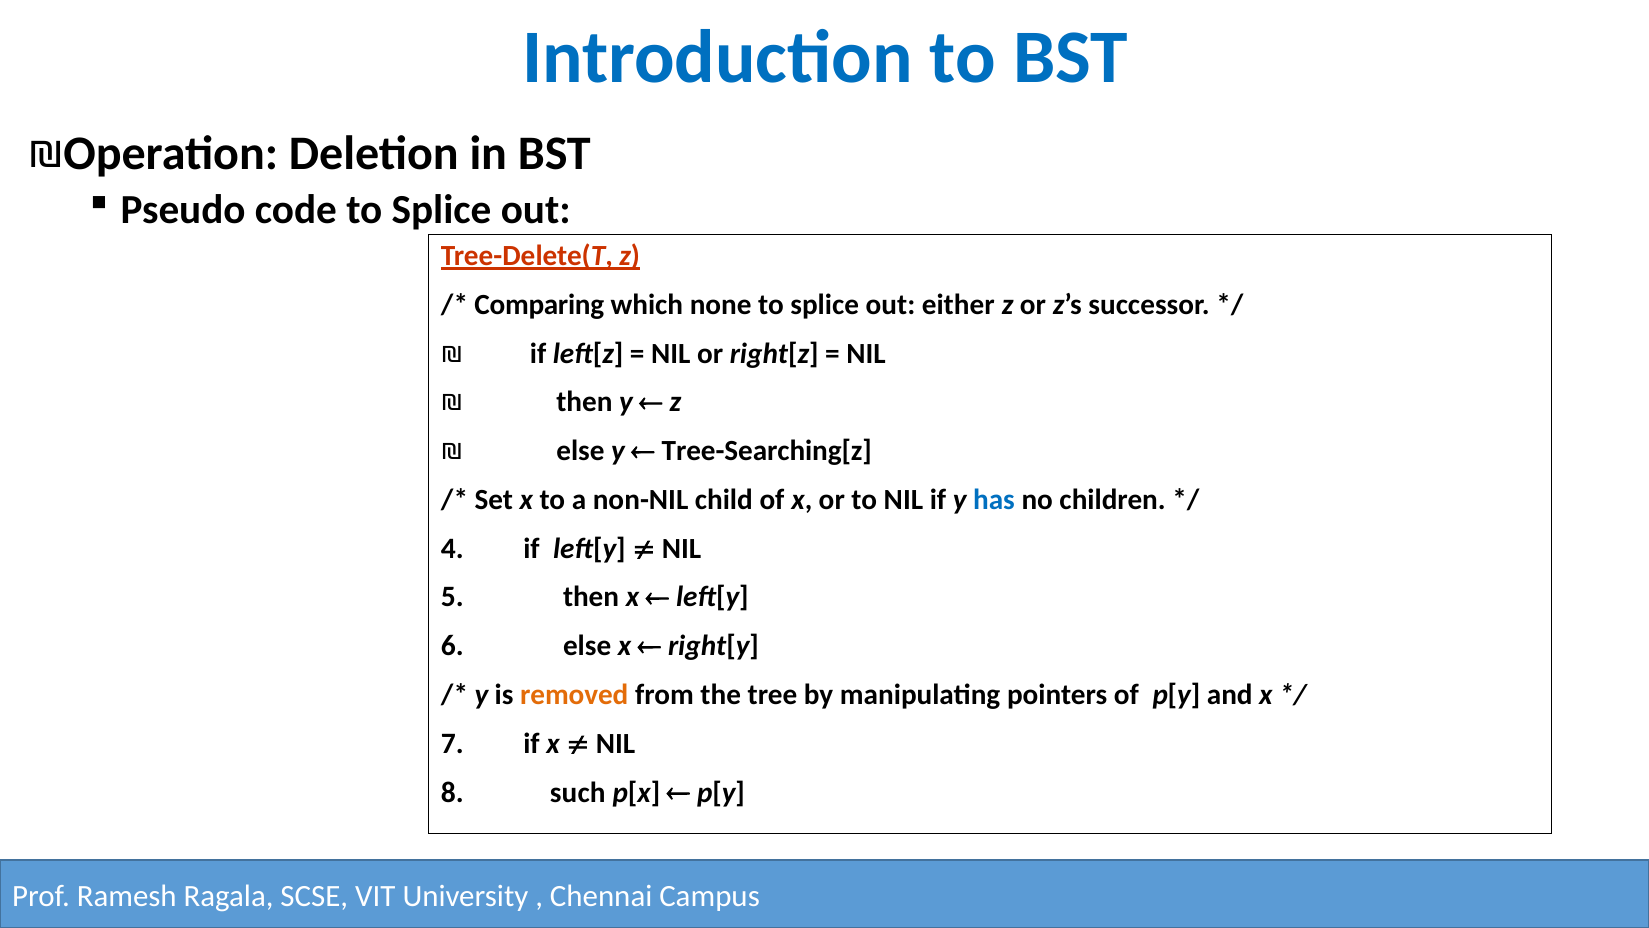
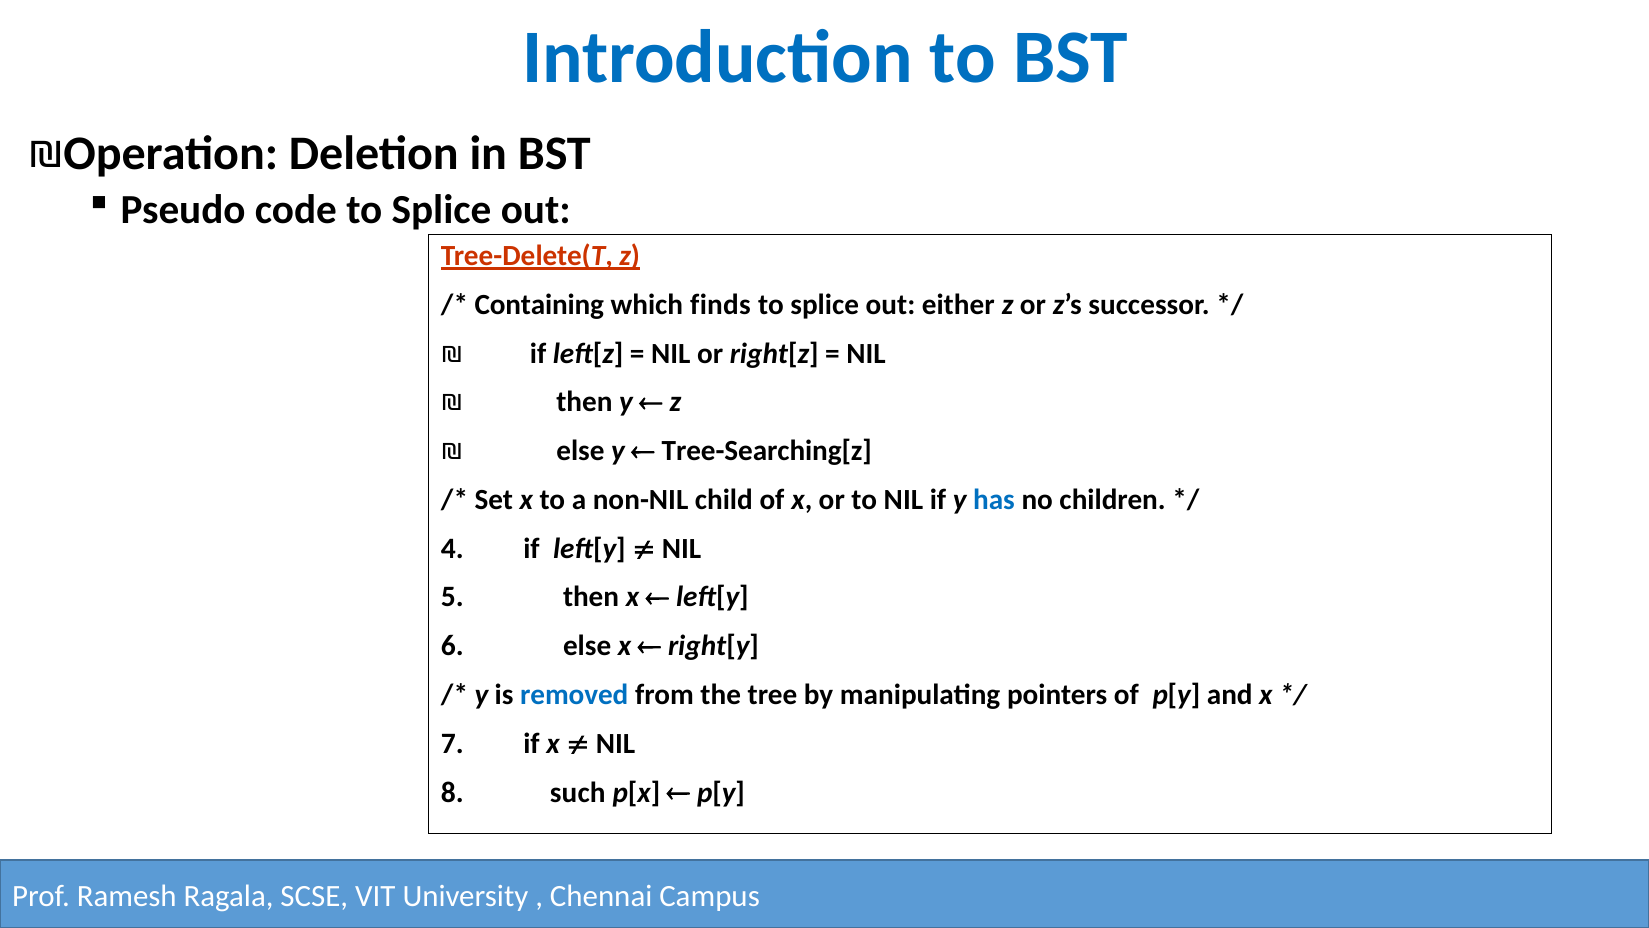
Comparing: Comparing -> Containing
none: none -> finds
removed colour: orange -> blue
